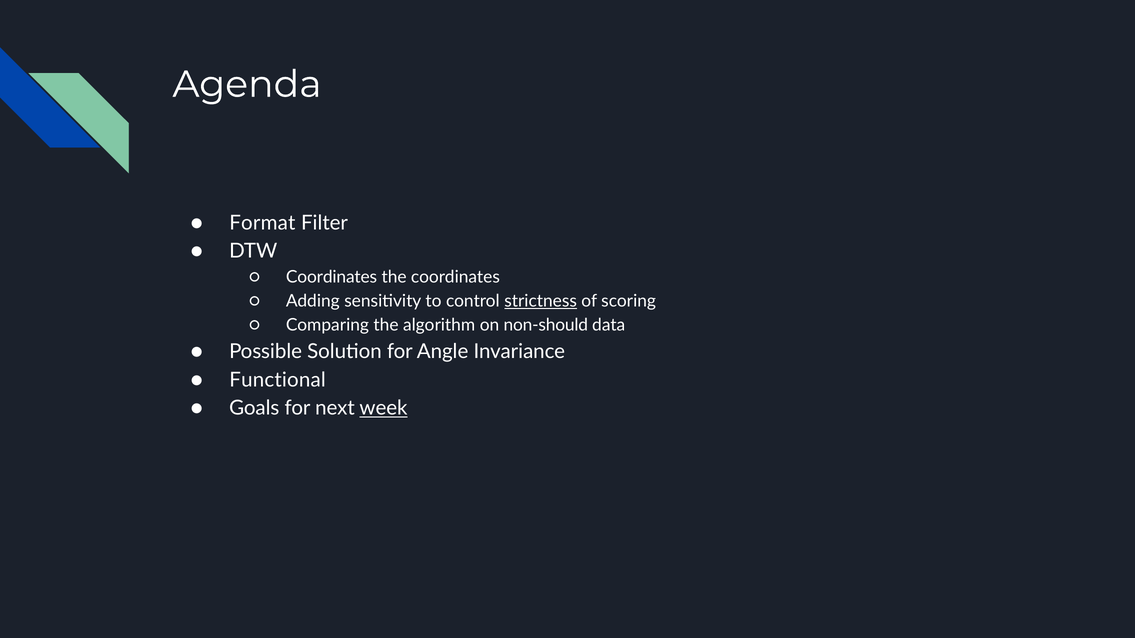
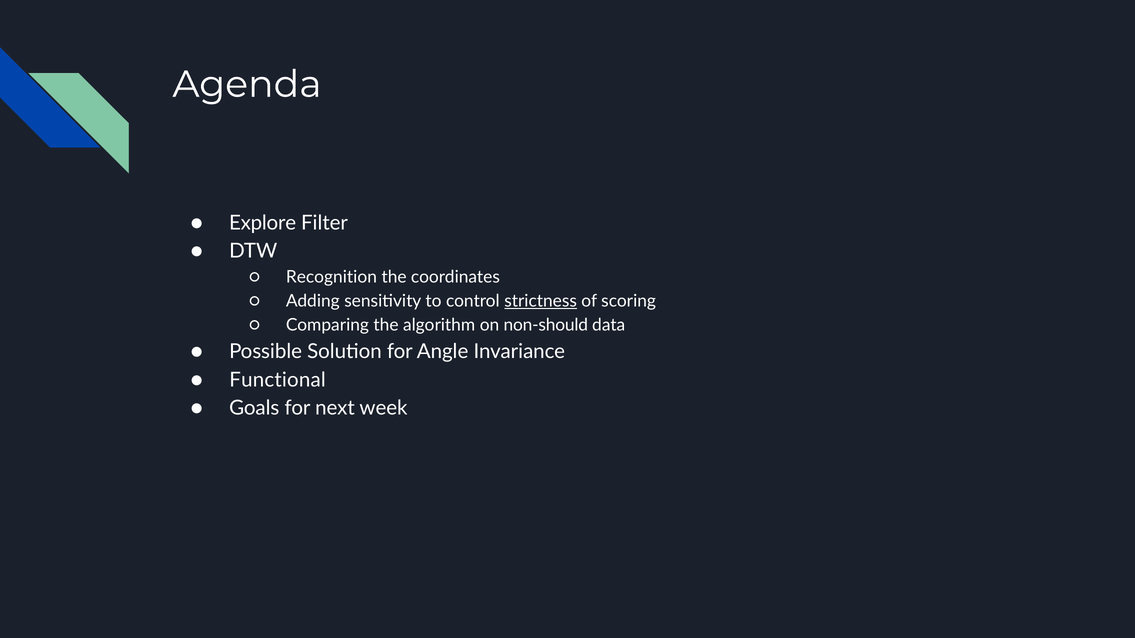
Format: Format -> Explore
Coordinates at (331, 277): Coordinates -> Recognition
week underline: present -> none
